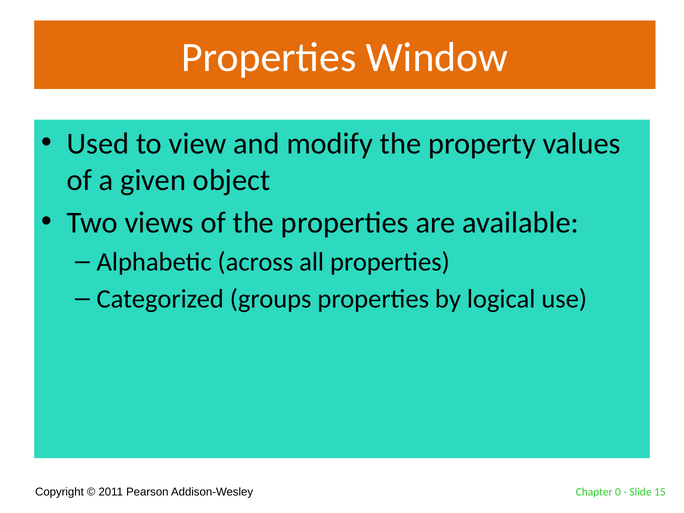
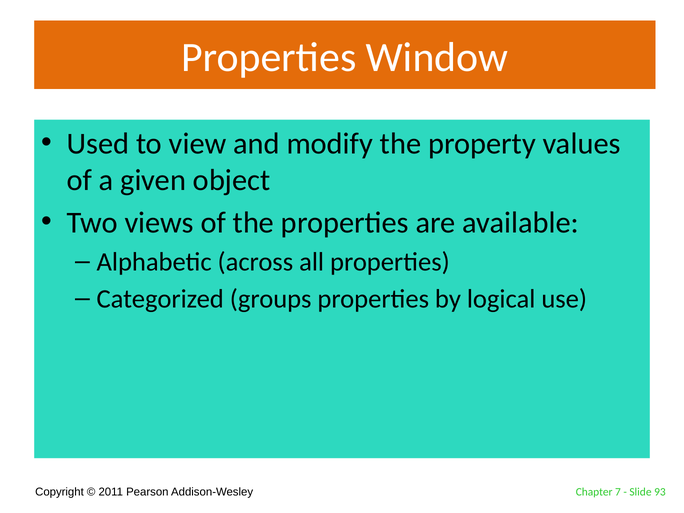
0: 0 -> 7
15: 15 -> 93
